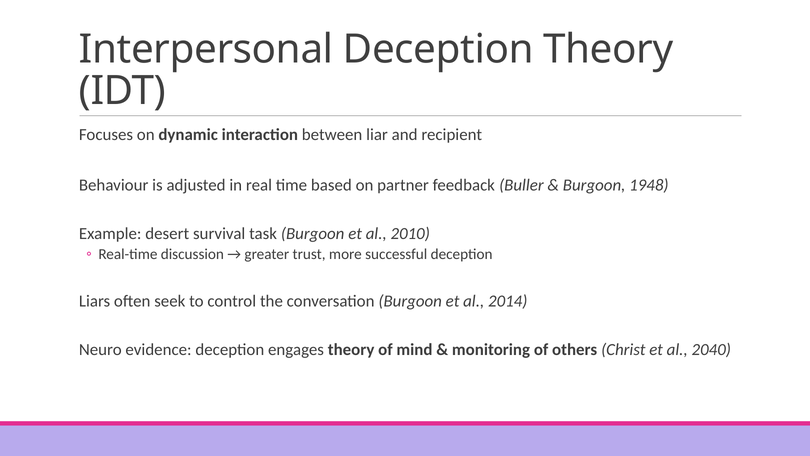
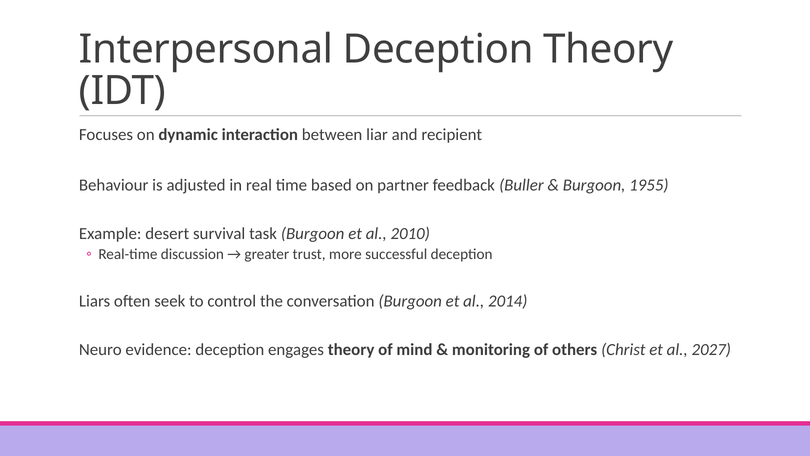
1948: 1948 -> 1955
2040: 2040 -> 2027
